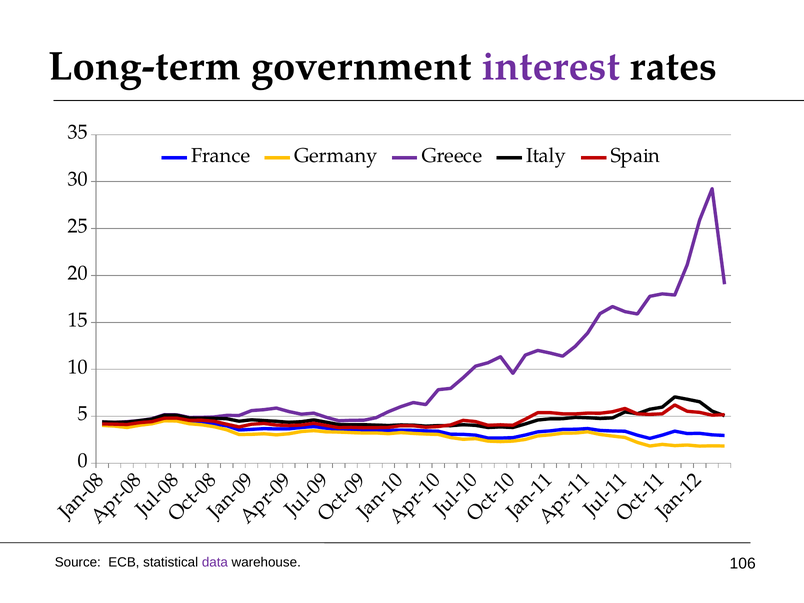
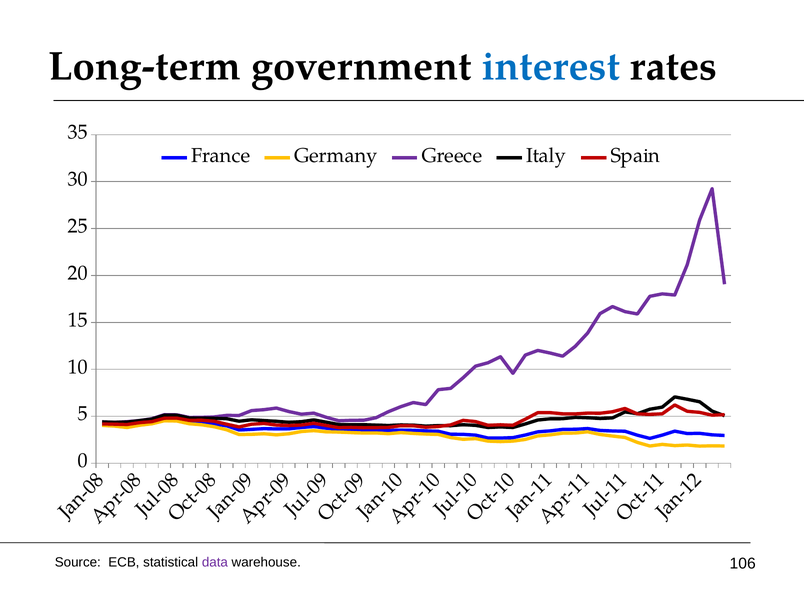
interest colour: purple -> blue
